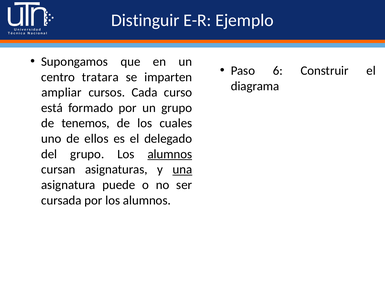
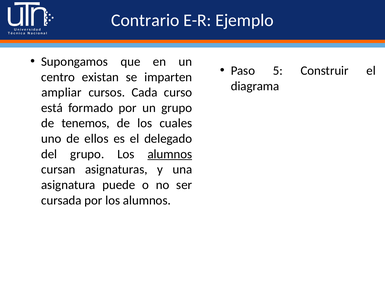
Distinguir: Distinguir -> Contrario
6: 6 -> 5
tratara: tratara -> existan
una underline: present -> none
